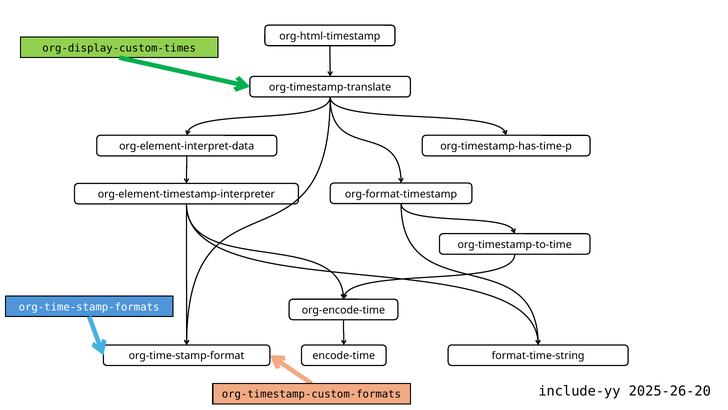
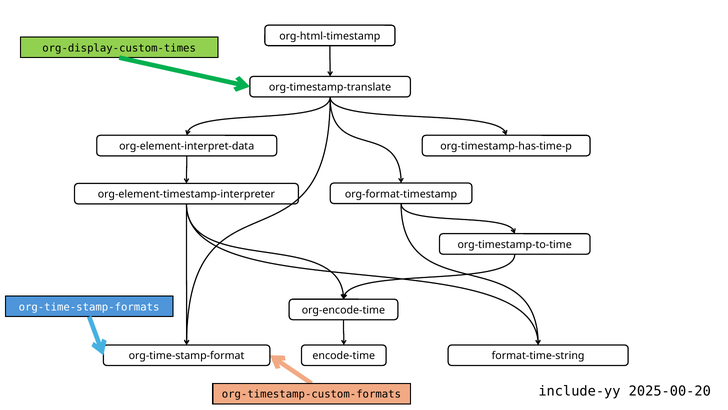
2025-26-20: 2025-26-20 -> 2025-00-20
